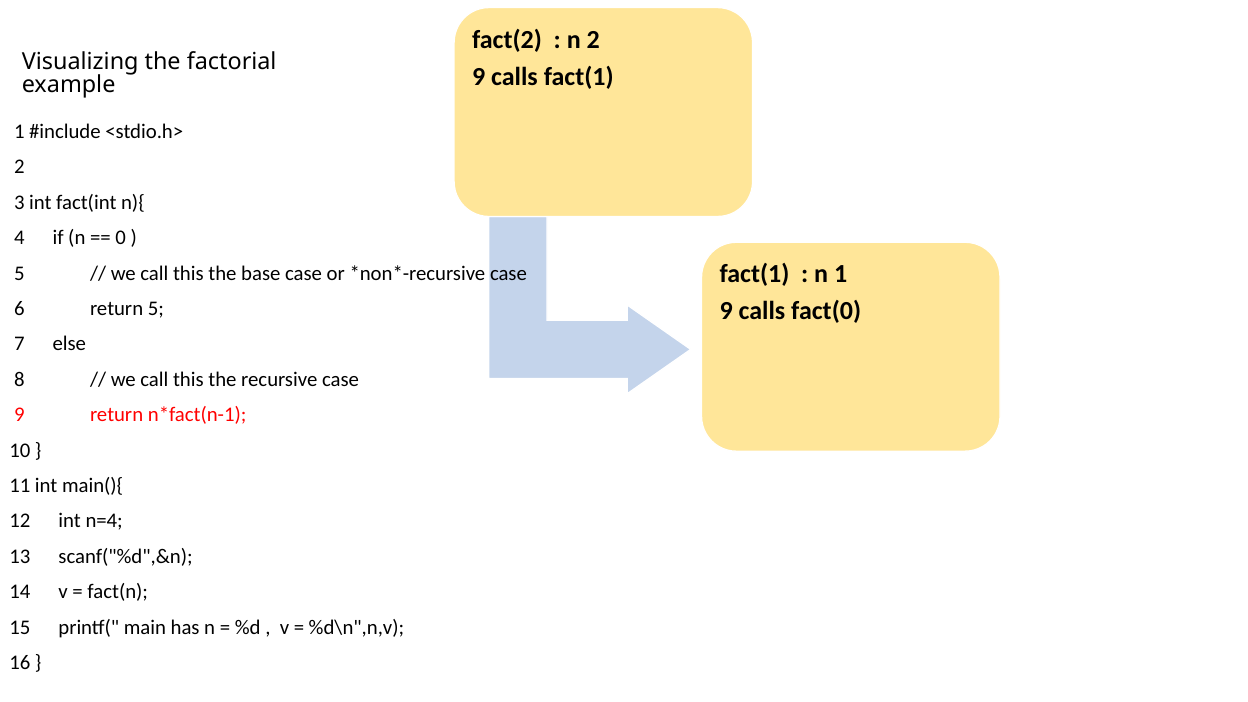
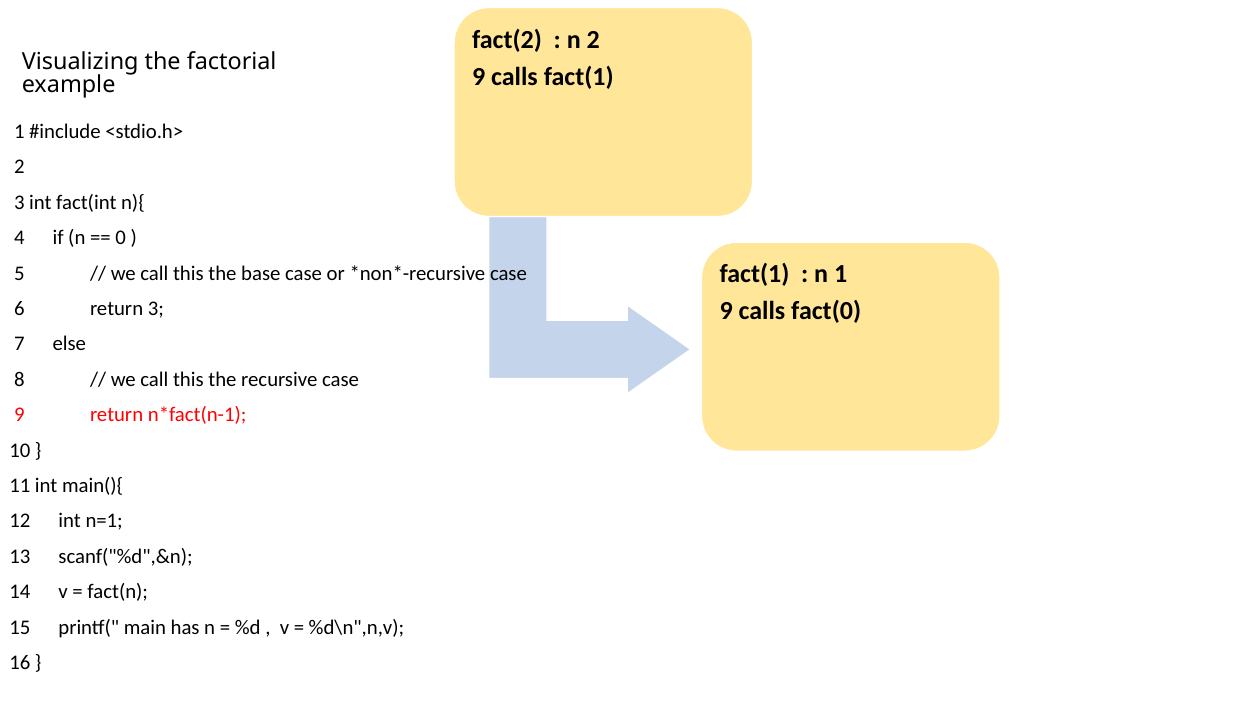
return 5: 5 -> 3
n=4: n=4 -> n=1
